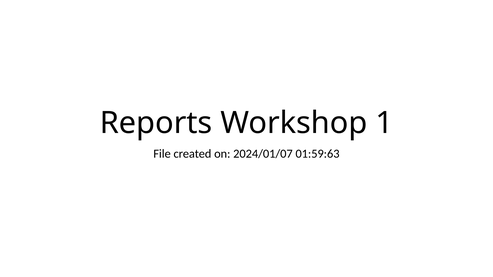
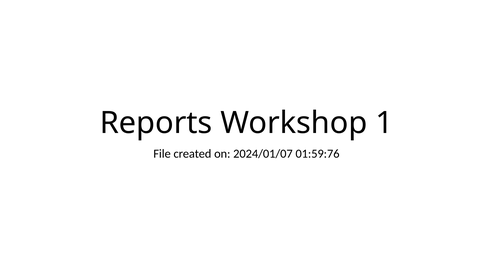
01:59:63: 01:59:63 -> 01:59:76
